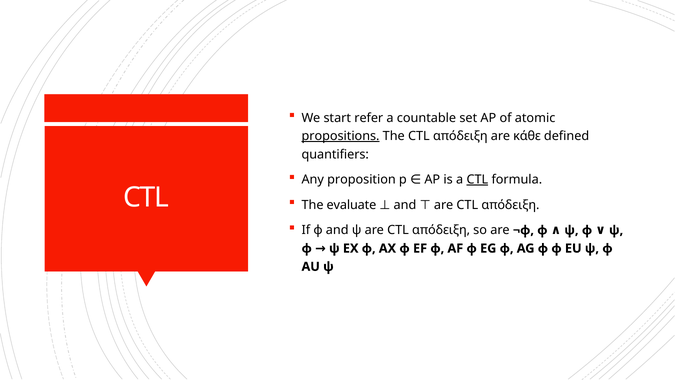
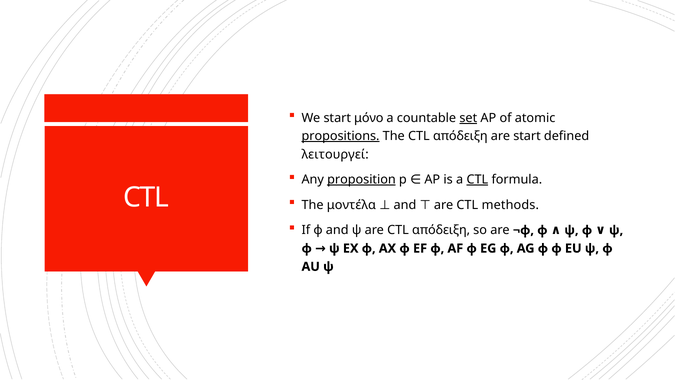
refer: refer -> μόνο
set underline: none -> present
are κάθε: κάθε -> start
quantifiers: quantifiers -> λειτουργεί
proposition underline: none -> present
evaluate: evaluate -> μοντέλα
and are CTL απόδειξη: απόδειξη -> methods
